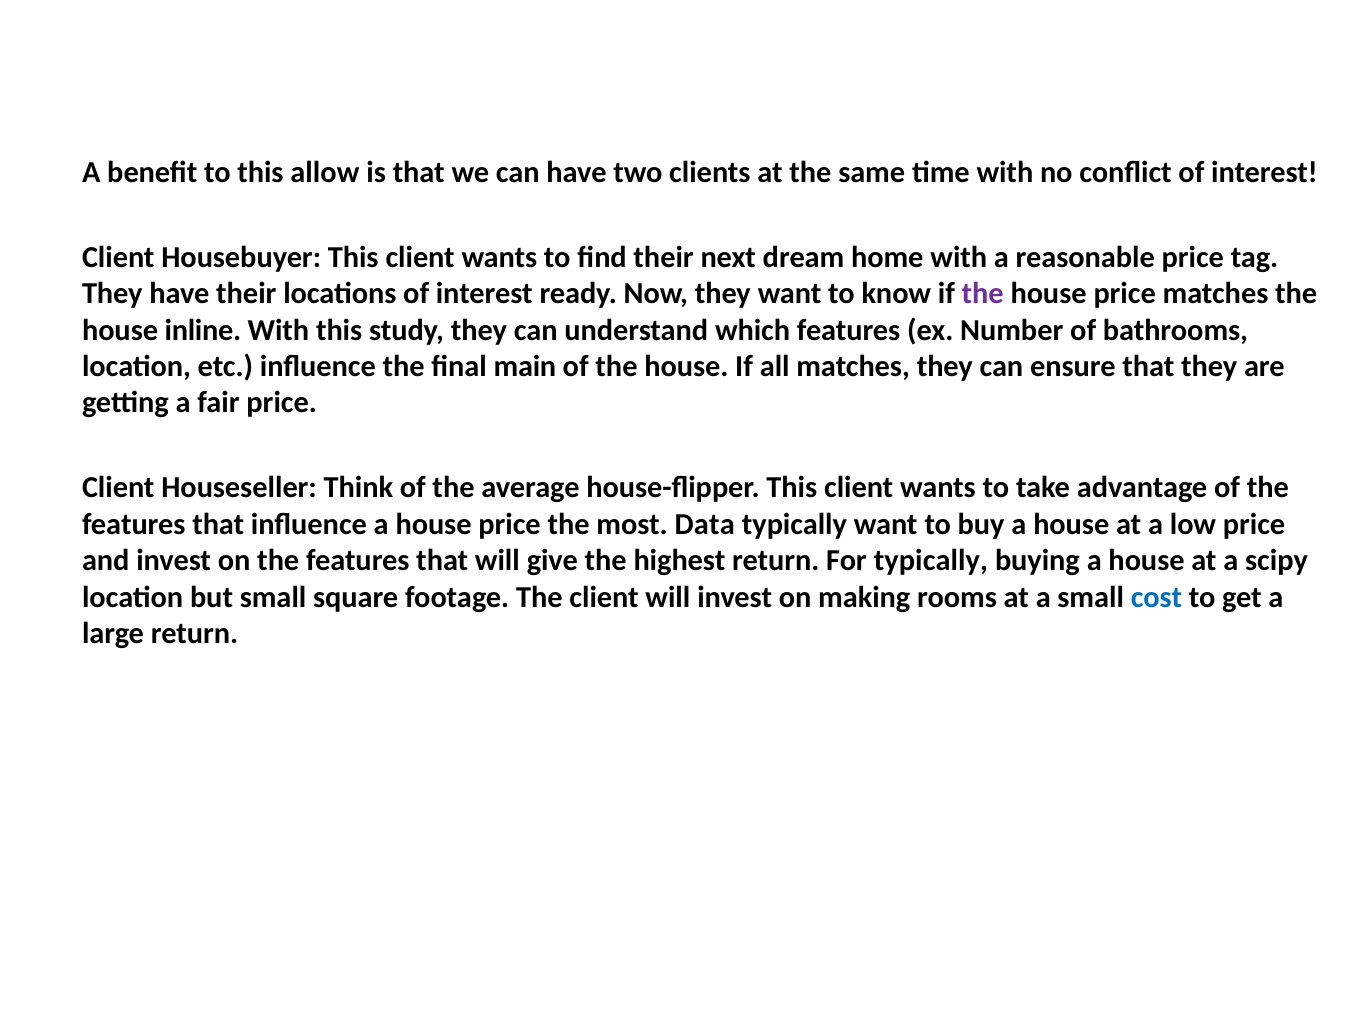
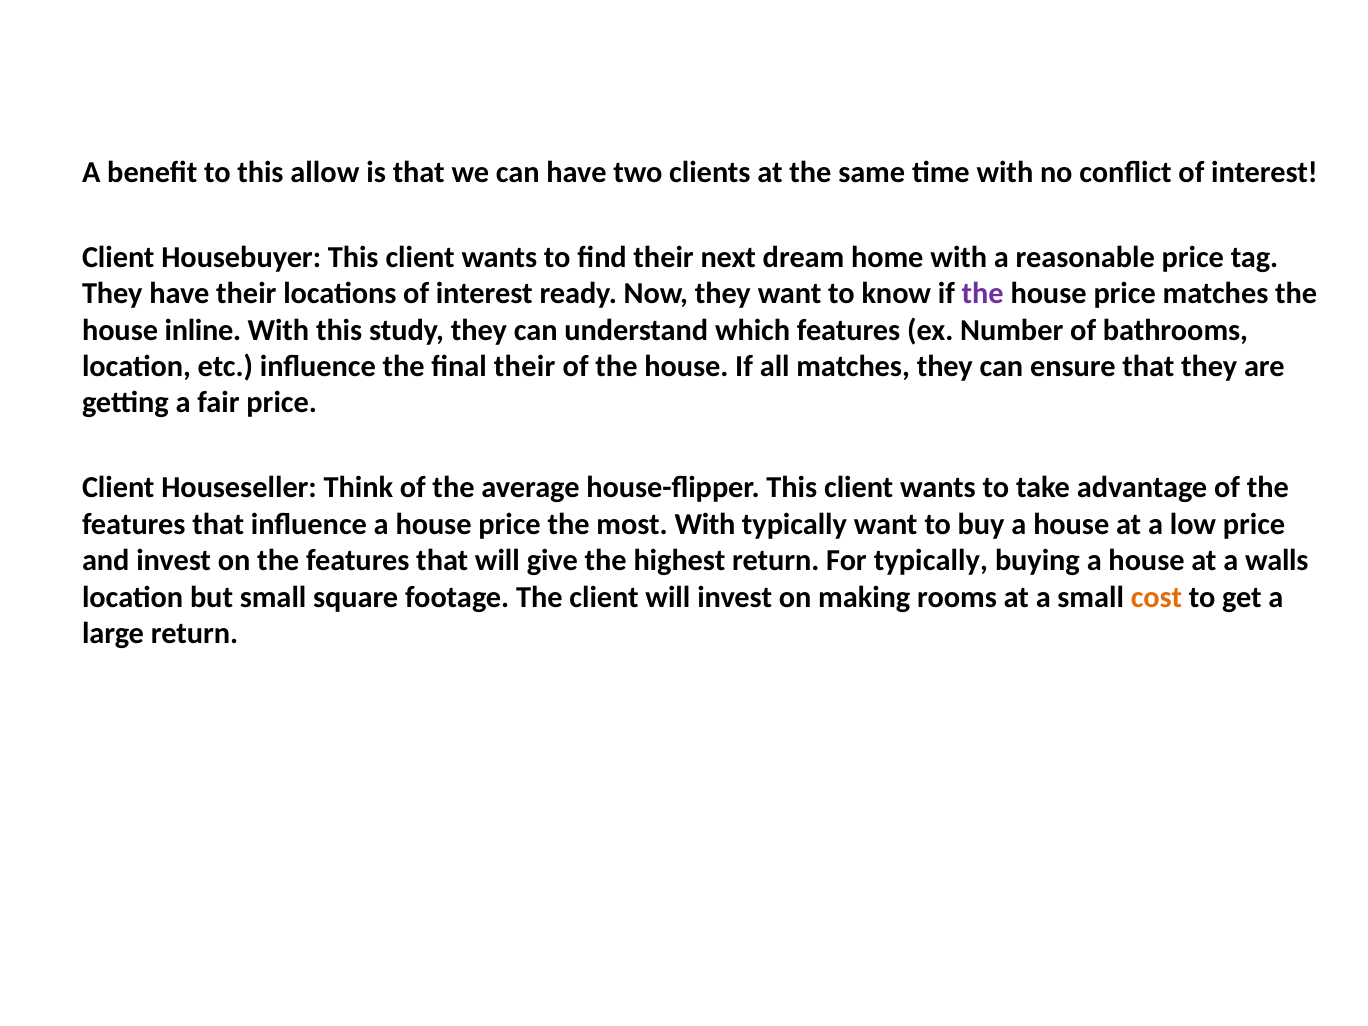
final main: main -> their
most Data: Data -> With
scipy: scipy -> walls
cost colour: blue -> orange
